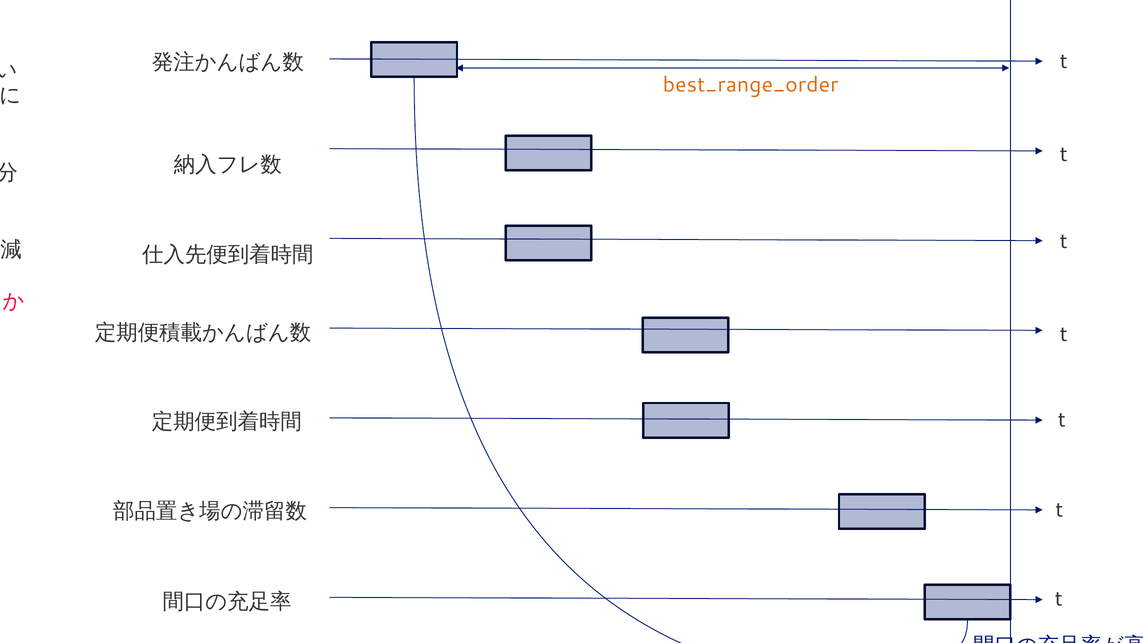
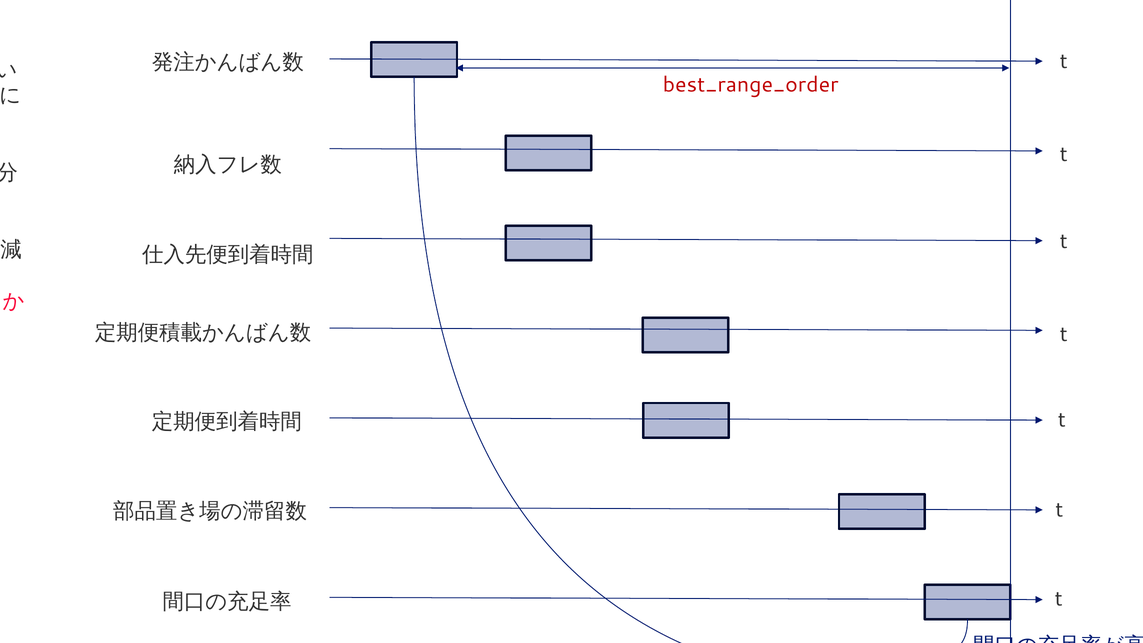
best_range_order colour: orange -> red
